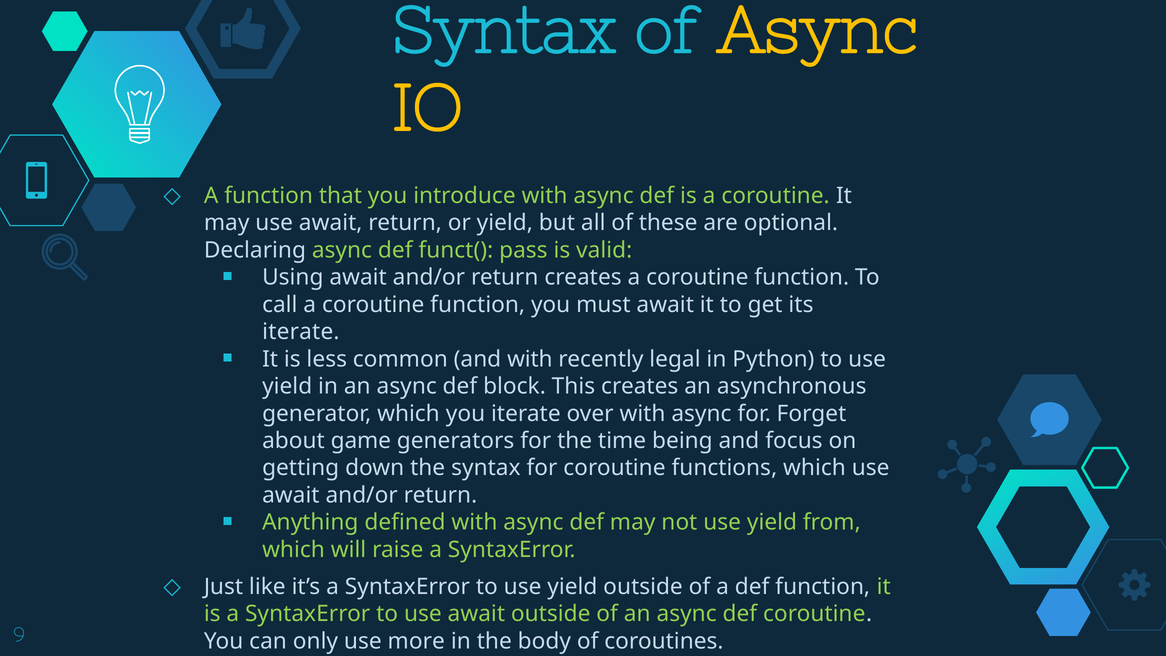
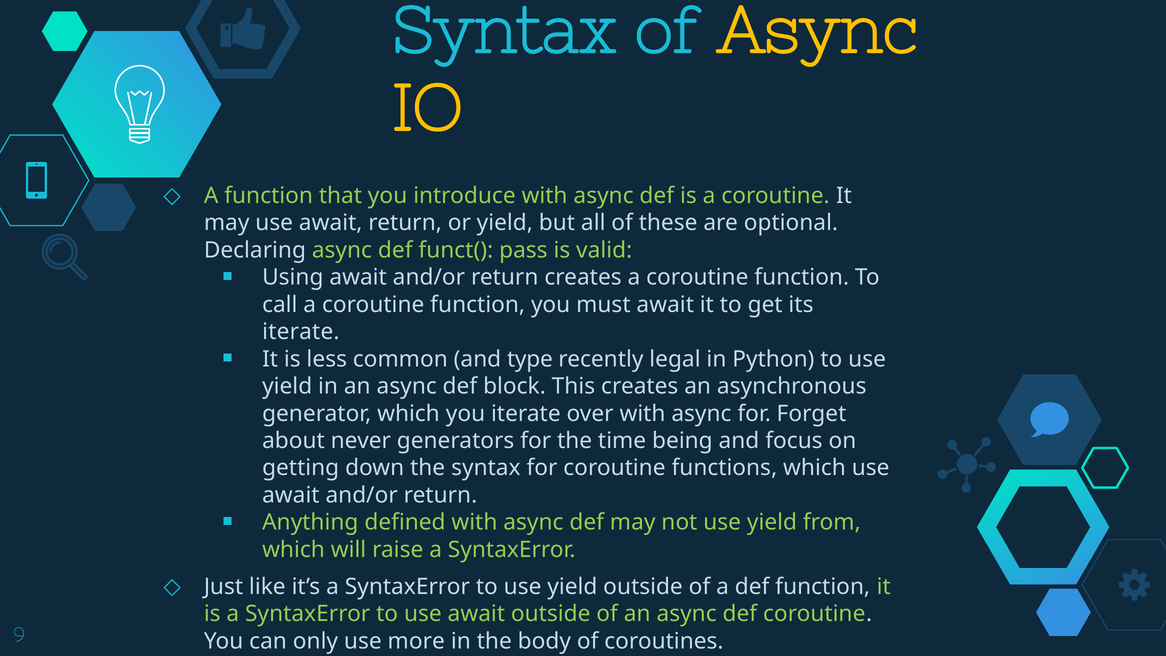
and with: with -> type
game: game -> never
